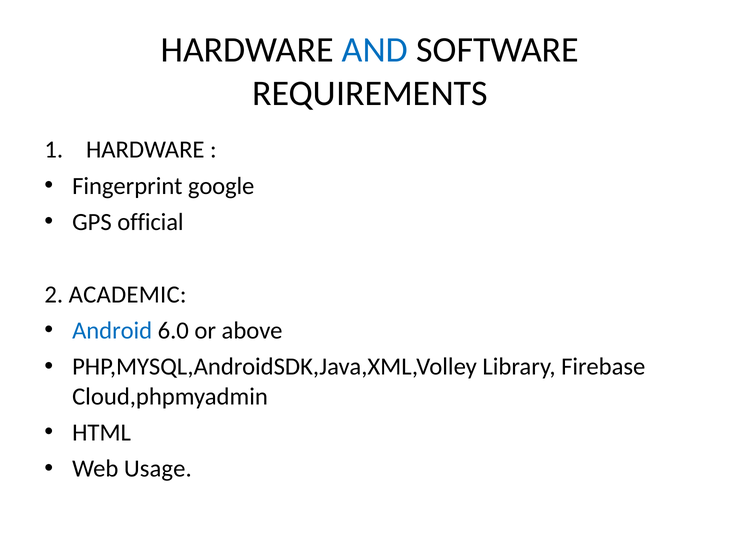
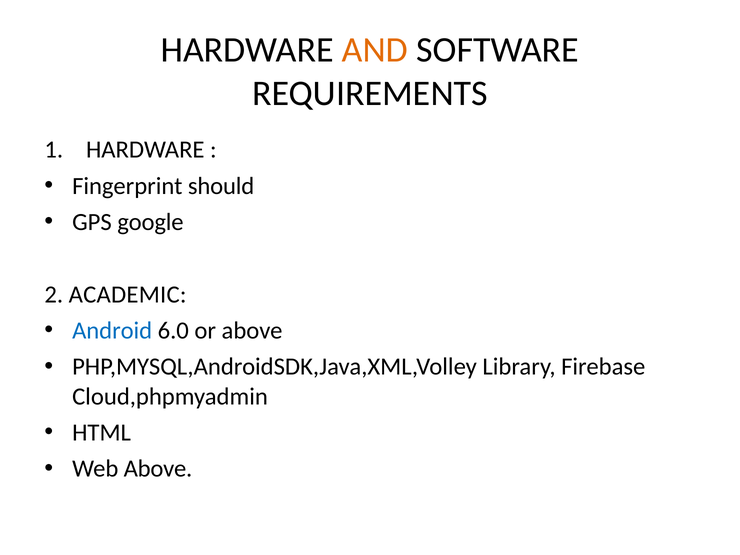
AND colour: blue -> orange
google: google -> should
official: official -> google
Web Usage: Usage -> Above
